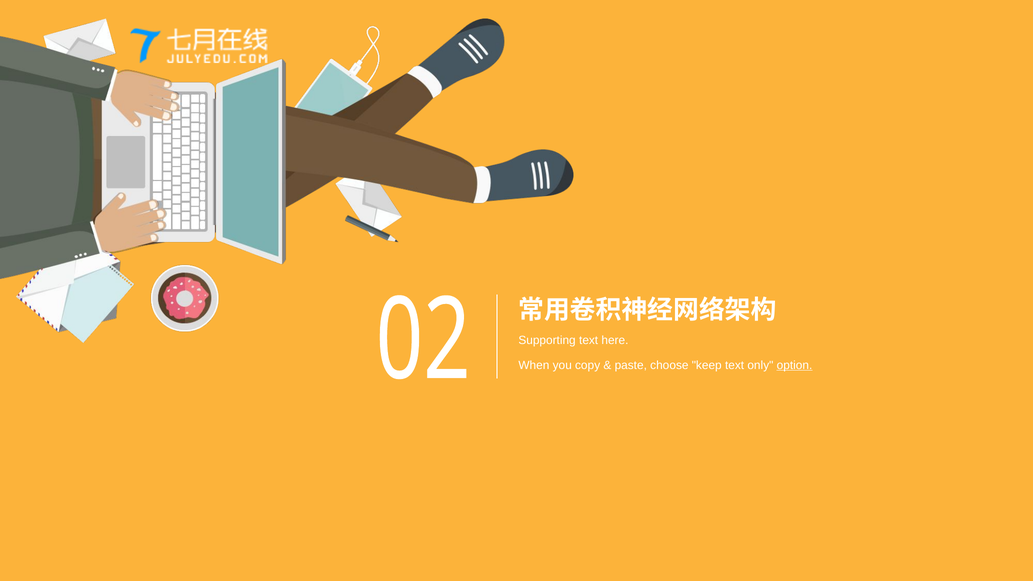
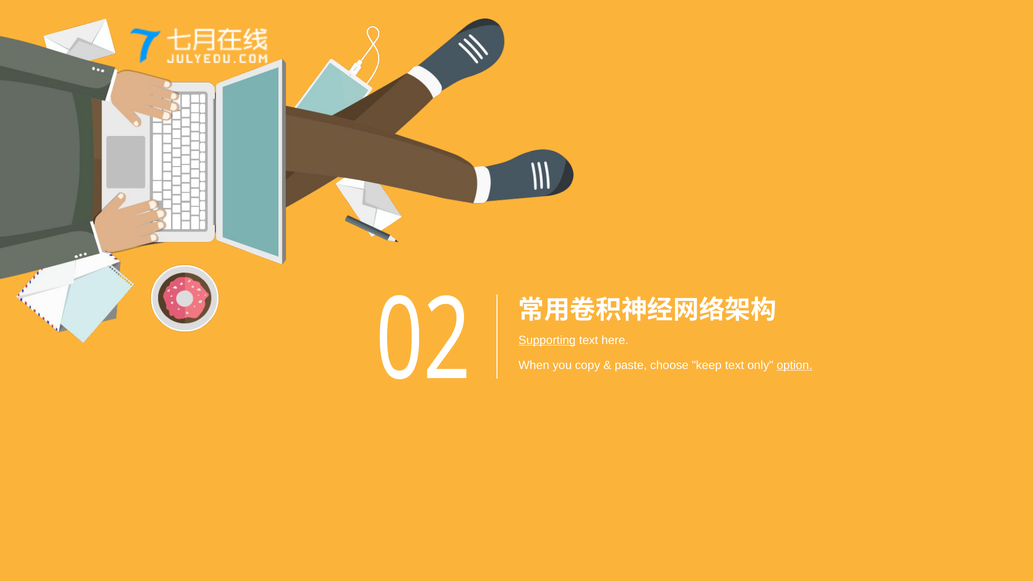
Supporting underline: none -> present
